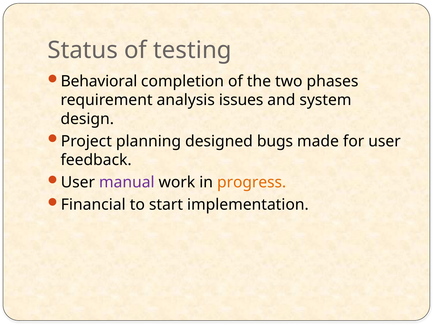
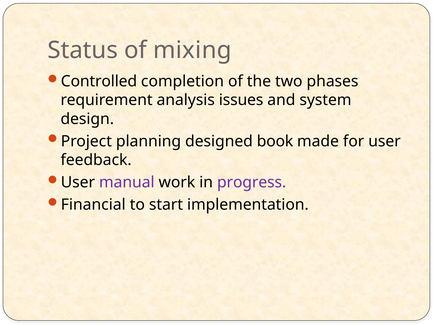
testing: testing -> mixing
Behavioral: Behavioral -> Controlled
bugs: bugs -> book
progress colour: orange -> purple
